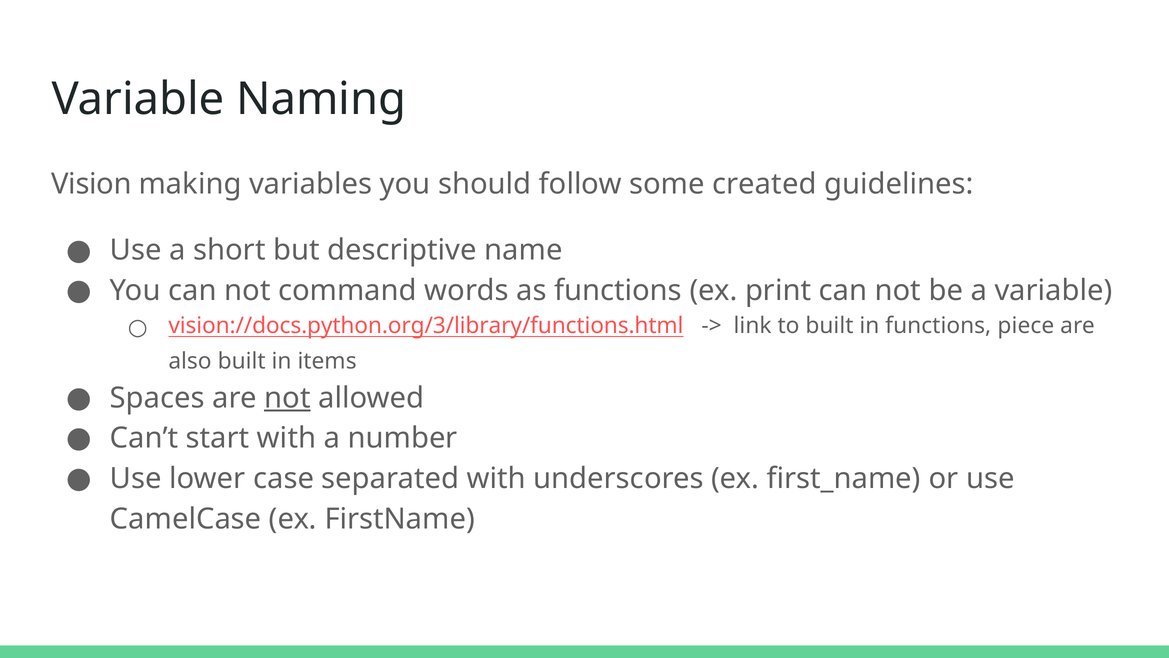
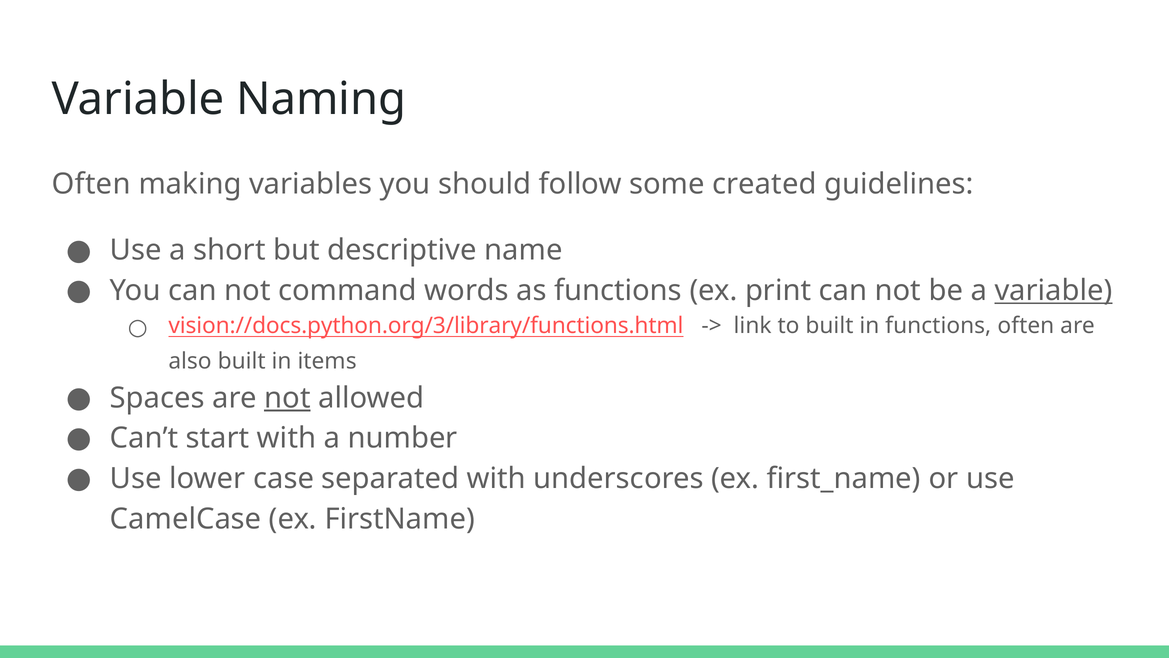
Vision at (91, 184): Vision -> Often
variable at (1054, 290) underline: none -> present
functions piece: piece -> often
